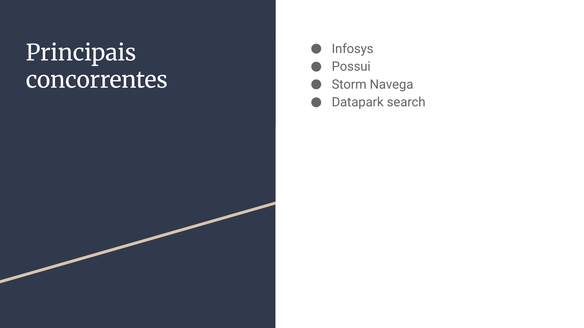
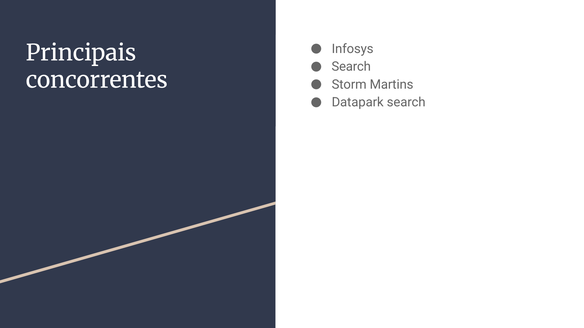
Possui at (351, 67): Possui -> Search
Navega: Navega -> Martins
